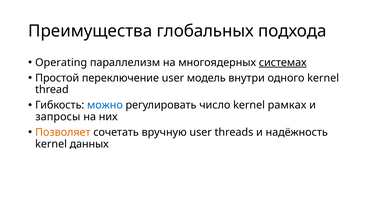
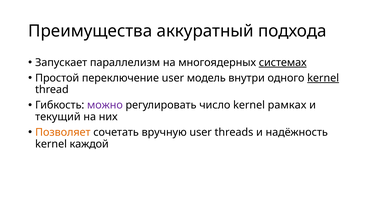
глобальных: глобальных -> аккуратный
Operating: Operating -> Запускает
kernel at (323, 78) underline: none -> present
можно colour: blue -> purple
запросы: запросы -> текущий
данных: данных -> каждой
